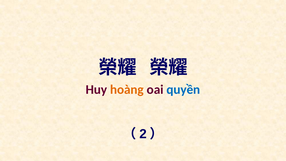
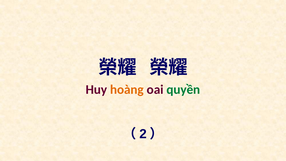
quyền colour: blue -> green
